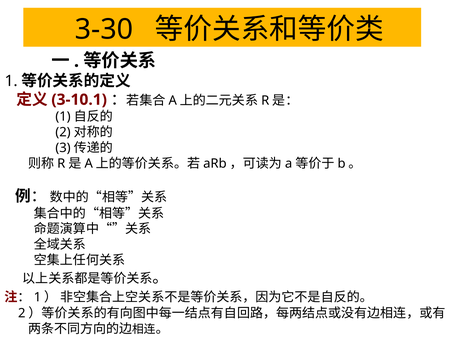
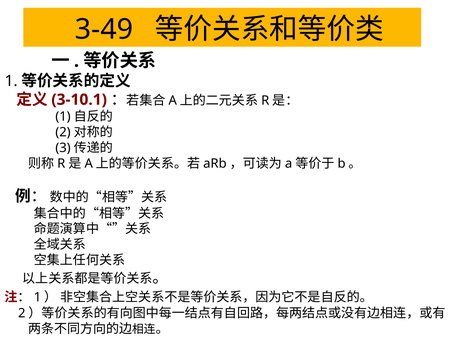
3-30: 3-30 -> 3-49
